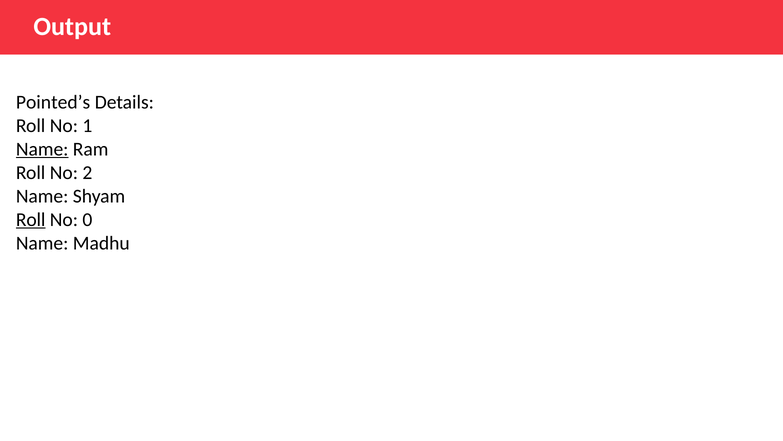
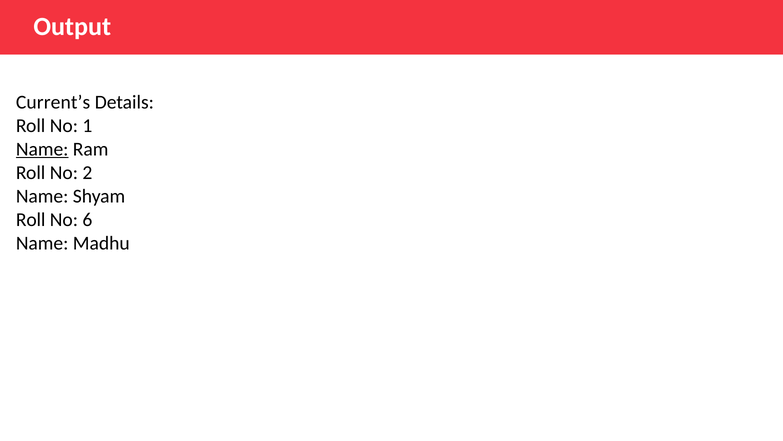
Pointed’s: Pointed’s -> Current’s
Roll at (31, 219) underline: present -> none
0: 0 -> 6
